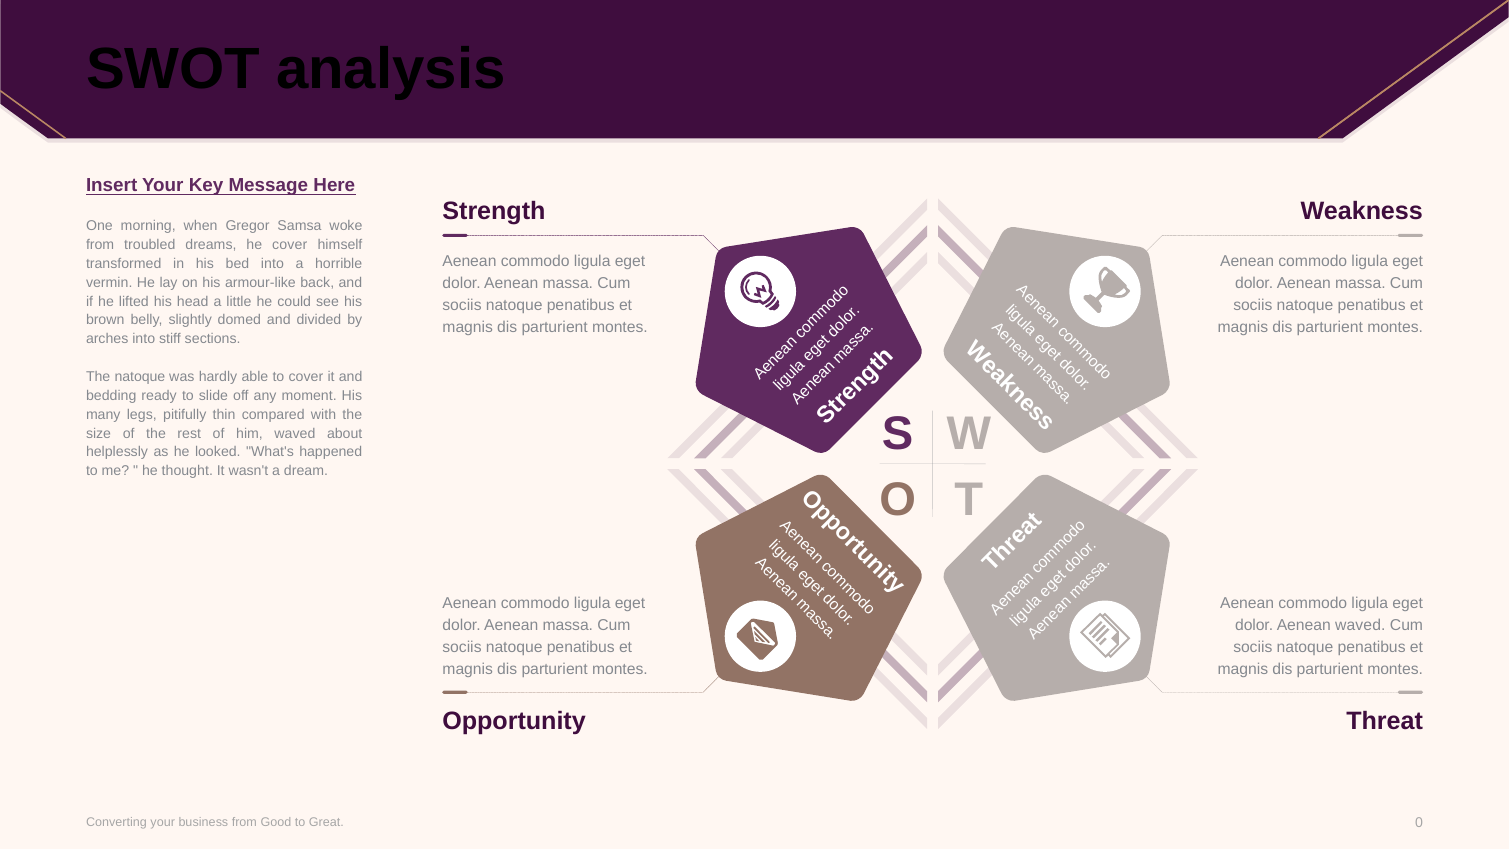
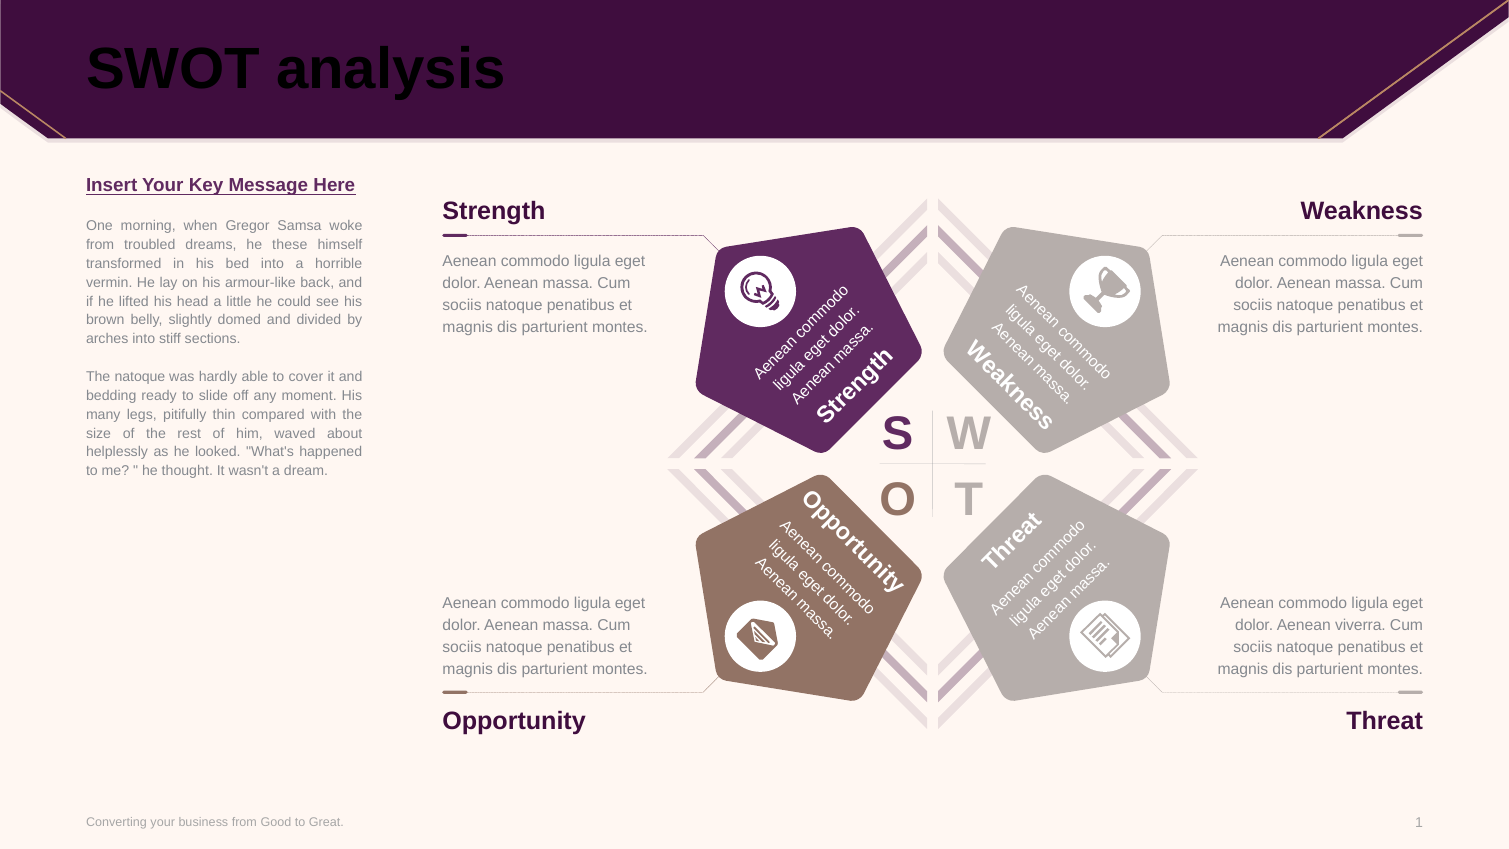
he cover: cover -> these
Aenean waved: waved -> viverra
0: 0 -> 1
